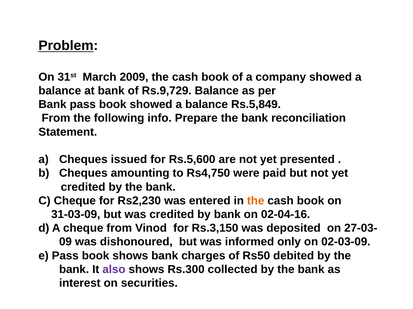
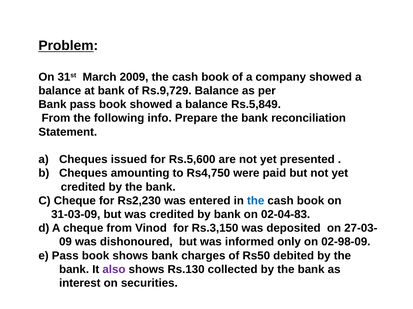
the at (256, 201) colour: orange -> blue
02-04-16: 02-04-16 -> 02-04-83
02-03-09: 02-03-09 -> 02-98-09
Rs.300: Rs.300 -> Rs.130
